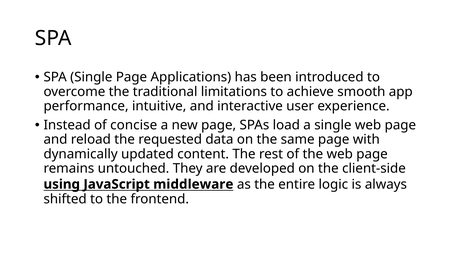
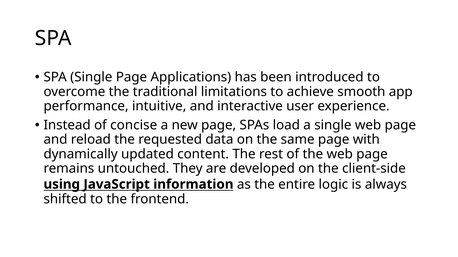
middleware: middleware -> information
